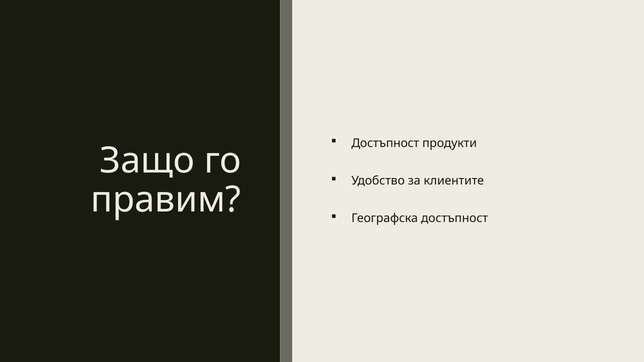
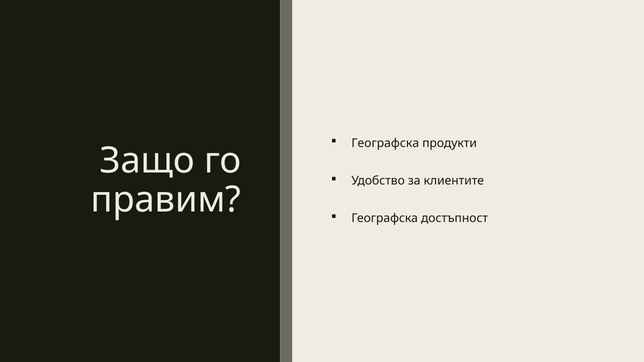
Достъпност at (385, 143): Достъпност -> Географска
